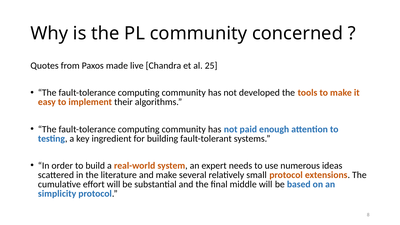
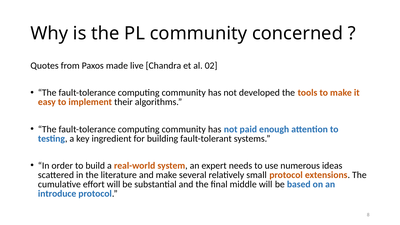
25: 25 -> 02
simplicity: simplicity -> introduce
